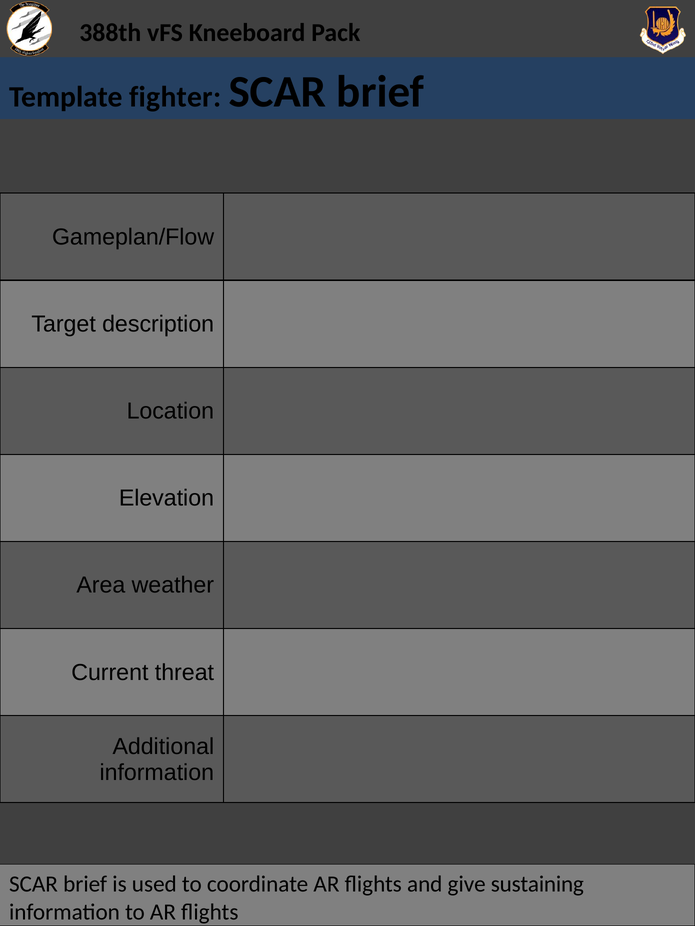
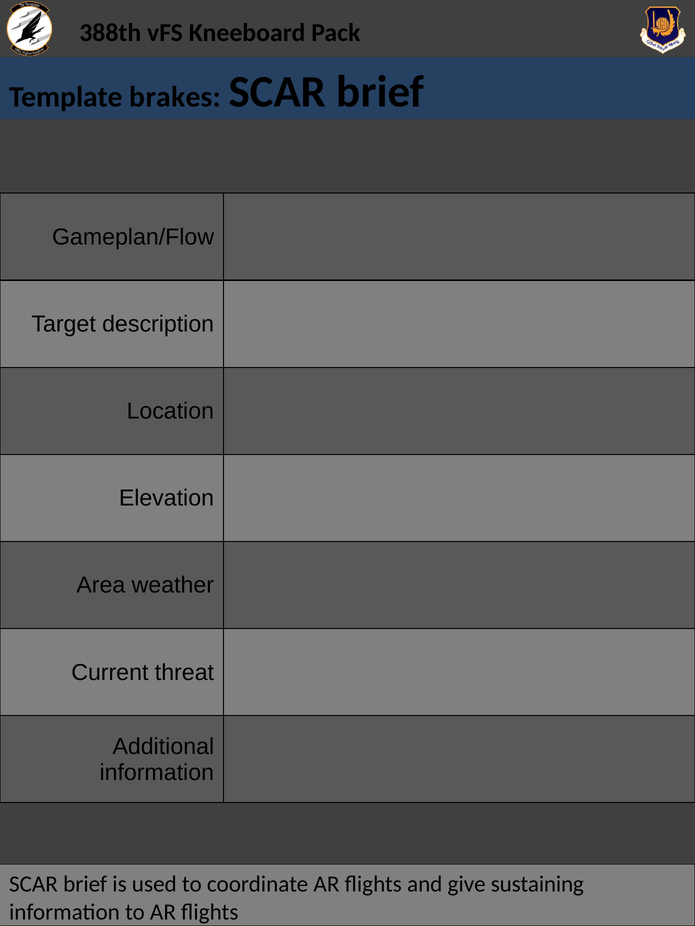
fighter: fighter -> brakes
